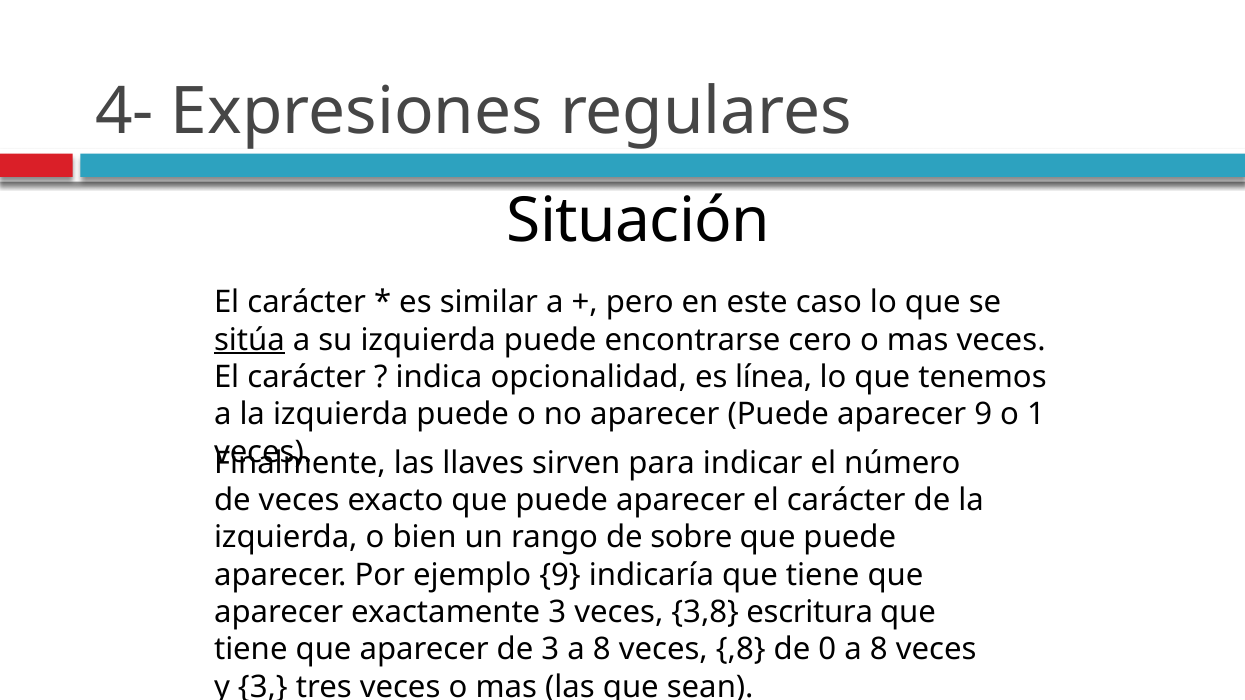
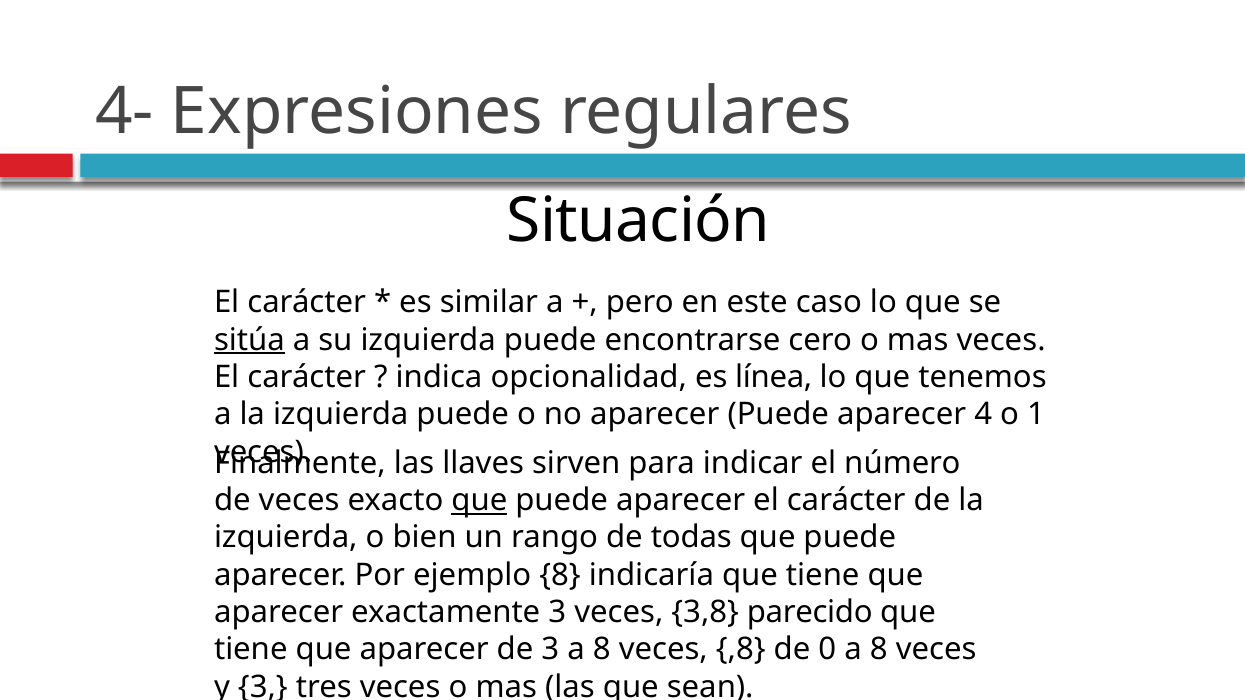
aparecer 9: 9 -> 4
que at (479, 501) underline: none -> present
sobre: sobre -> todas
ejemplo 9: 9 -> 8
escritura: escritura -> parecido
